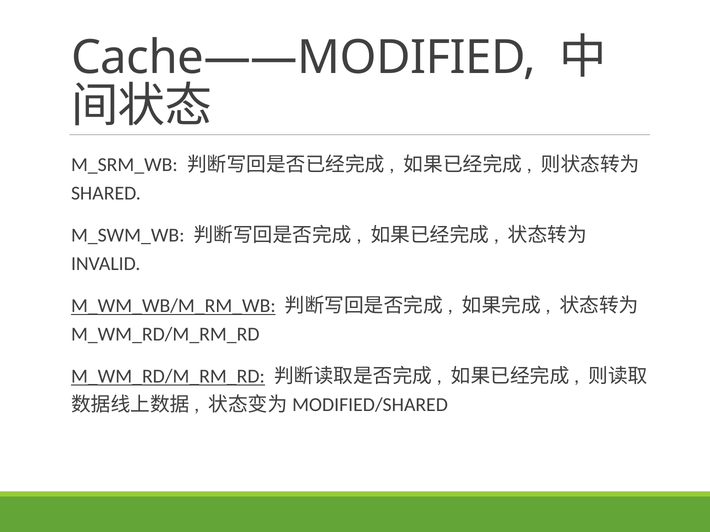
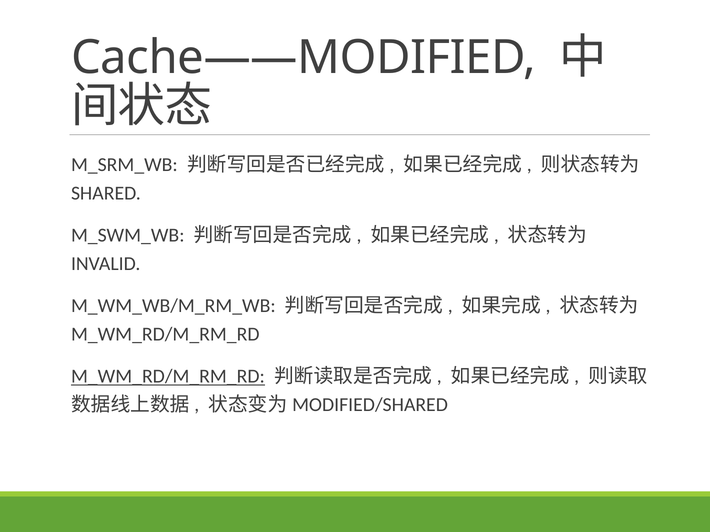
M_WM_WB/M_RM_WB underline: present -> none
